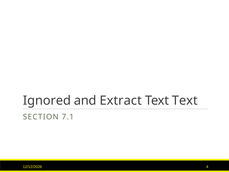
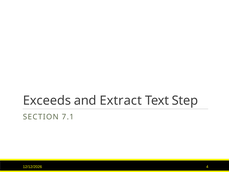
Ignored: Ignored -> Exceeds
Text Text: Text -> Step
